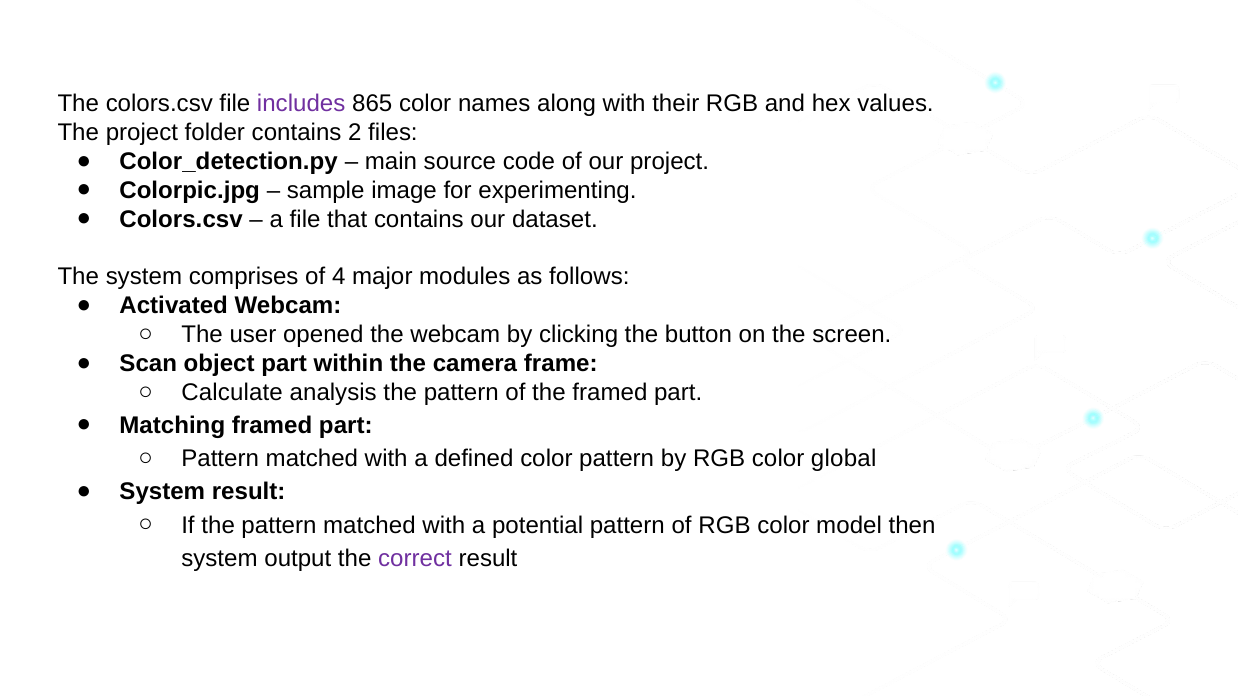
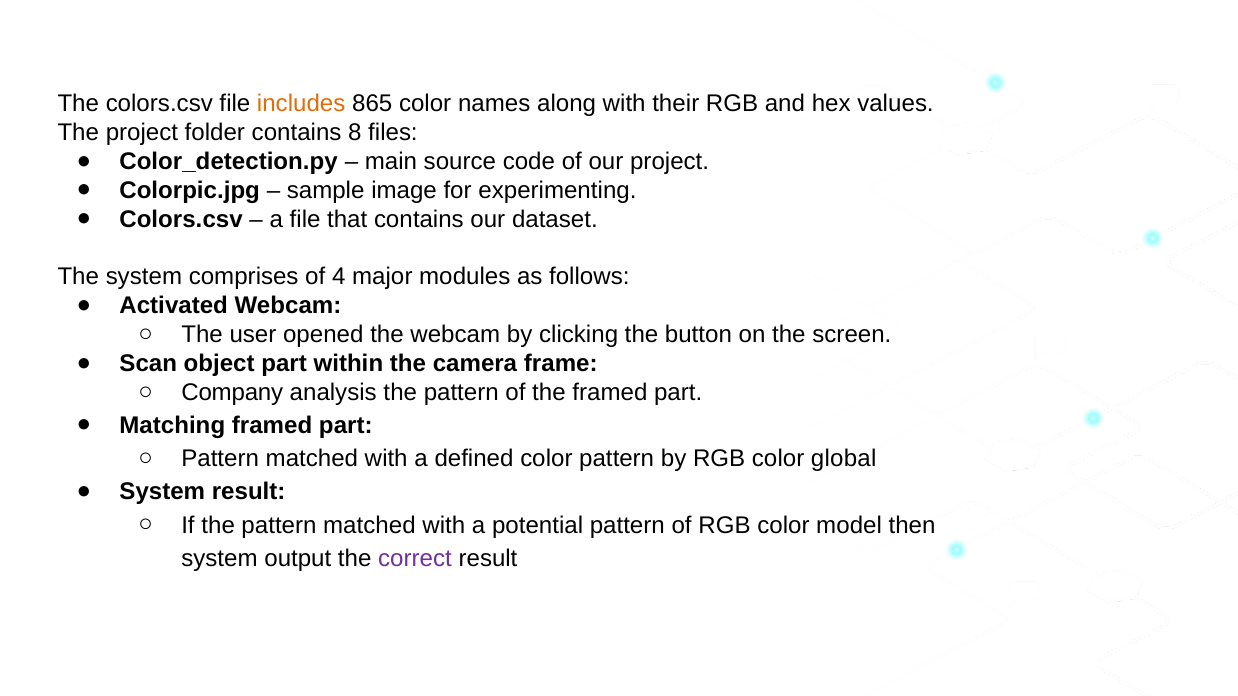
includes colour: purple -> orange
2: 2 -> 8
Calculate: Calculate -> Company
